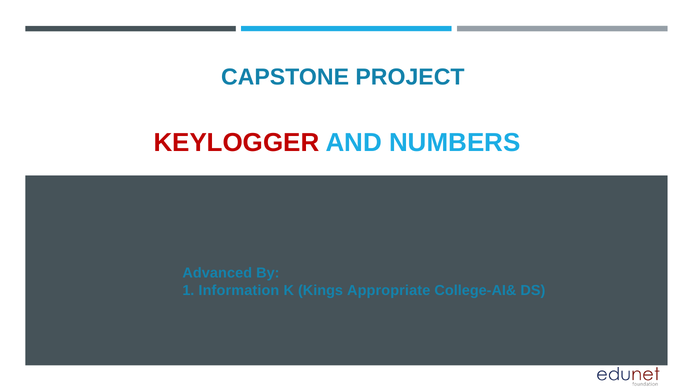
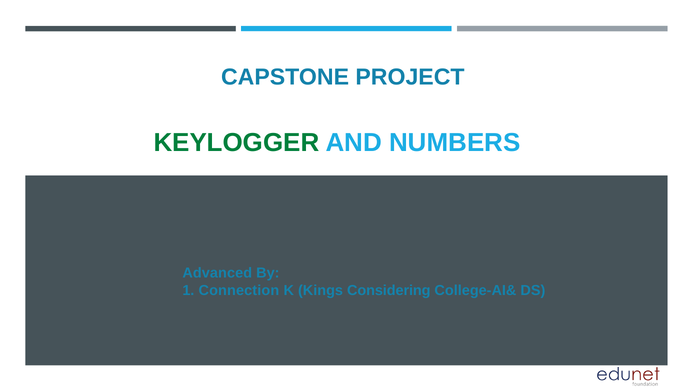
KEYLOGGER colour: red -> green
Information: Information -> Connection
Appropriate: Appropriate -> Considering
